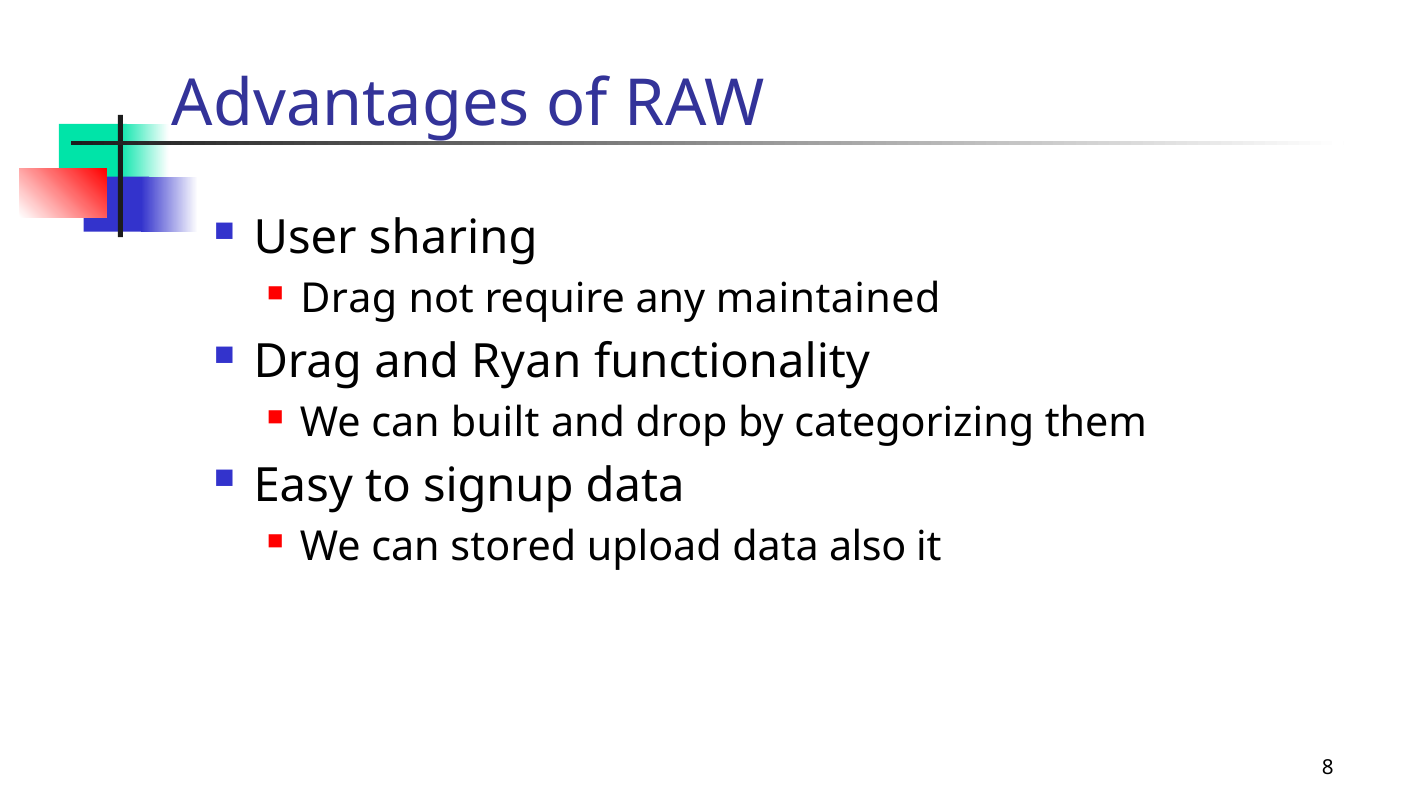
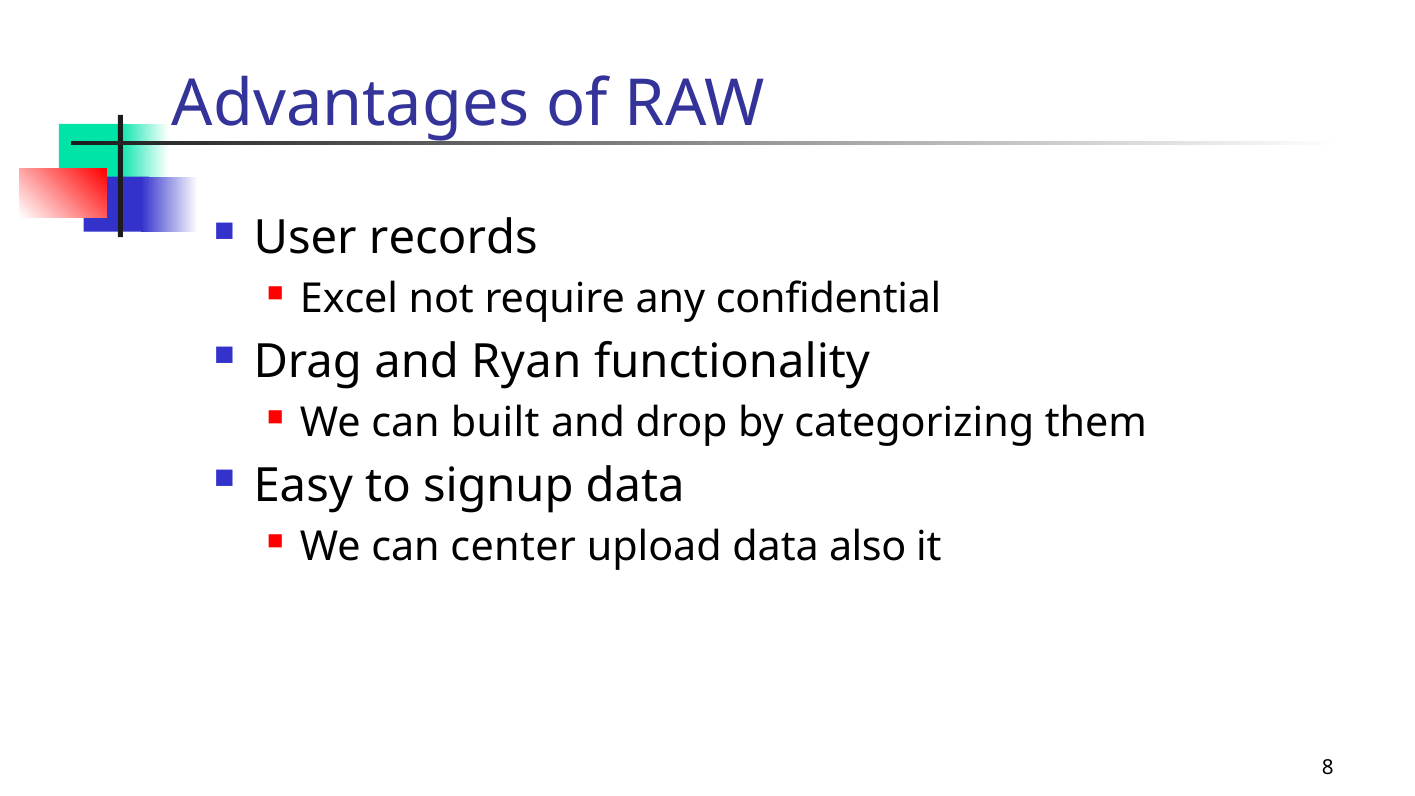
sharing: sharing -> records
Drag at (349, 299): Drag -> Excel
maintained: maintained -> confidential
stored: stored -> center
